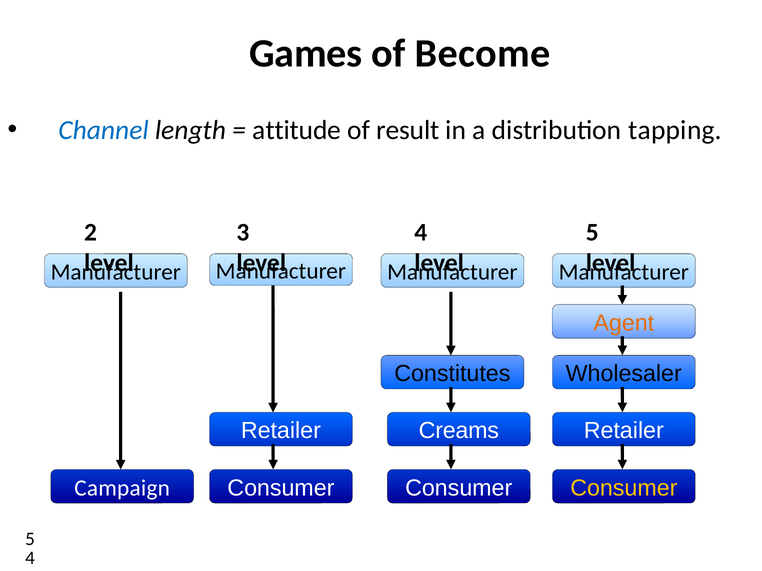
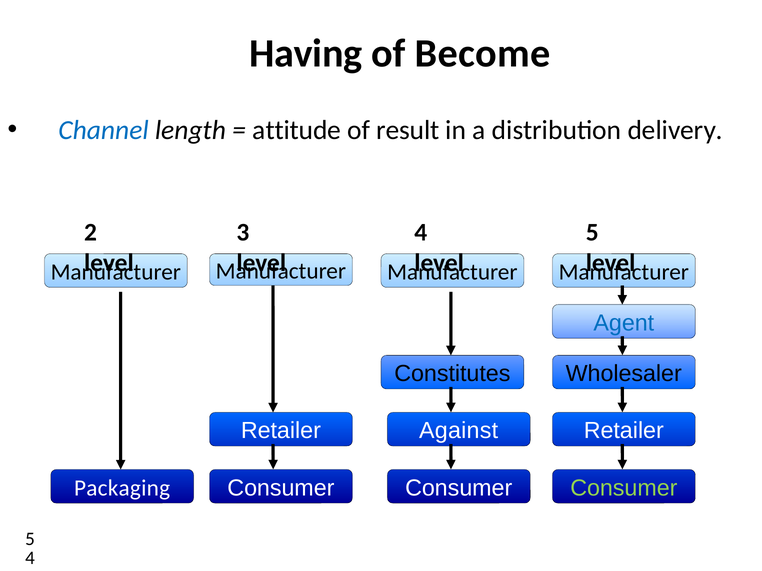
Games: Games -> Having
tapping: tapping -> delivery
Agent colour: orange -> blue
Creams: Creams -> Against
Campaign: Campaign -> Packaging
Consumer at (624, 488) colour: yellow -> light green
